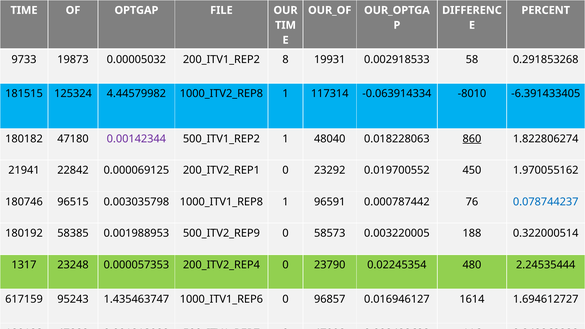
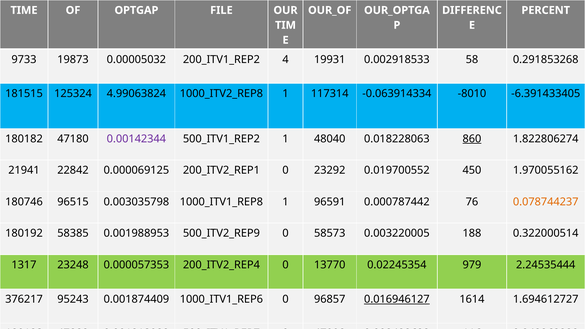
8: 8 -> 4
4.44579982: 4.44579982 -> 4.99063824
0.078744237 colour: blue -> orange
23790: 23790 -> 13770
480: 480 -> 979
617159: 617159 -> 376217
1.435463747: 1.435463747 -> 0.001874409
0.016946127 underline: none -> present
